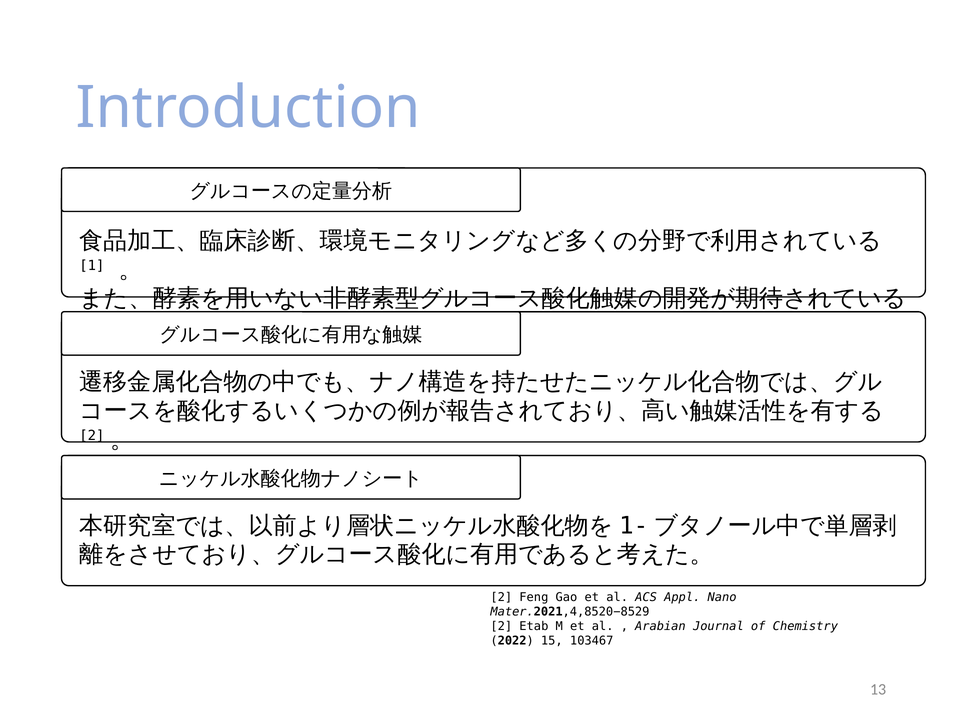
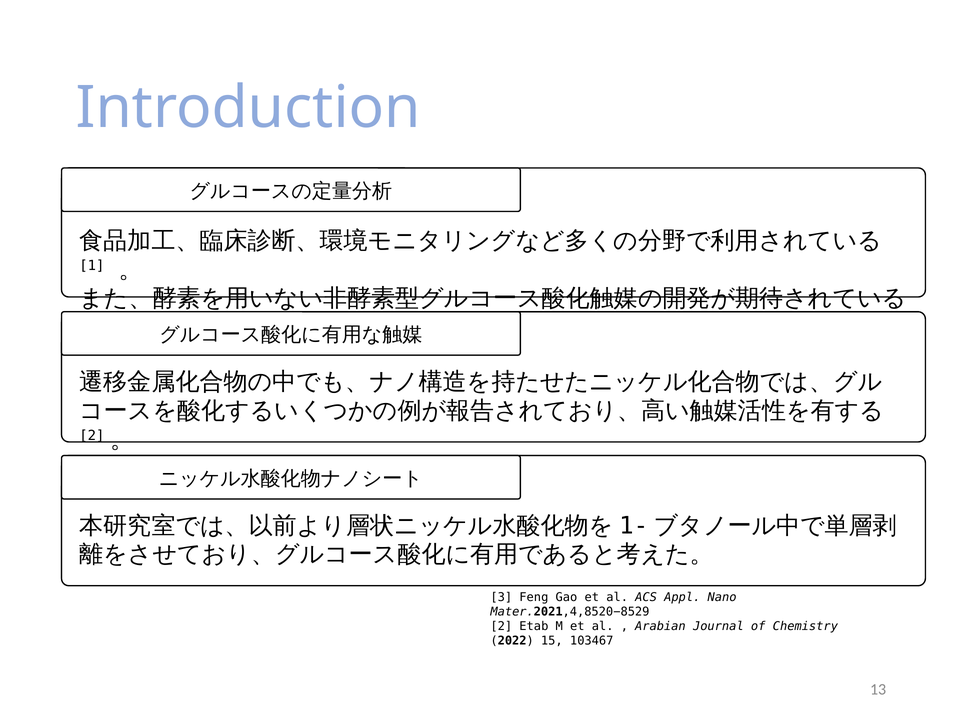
2 at (501, 597): 2 -> 3
